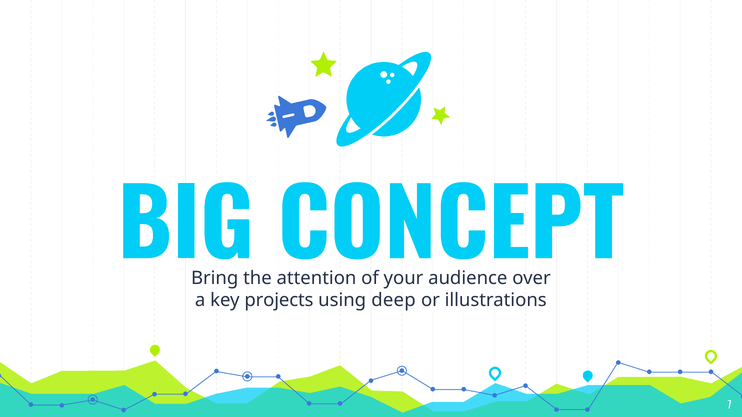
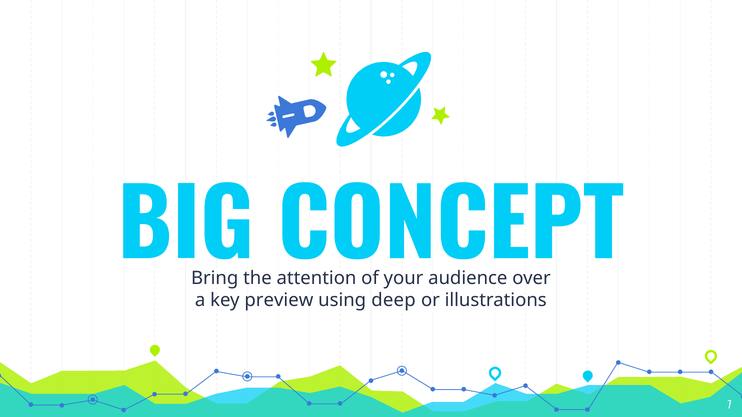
projects: projects -> preview
